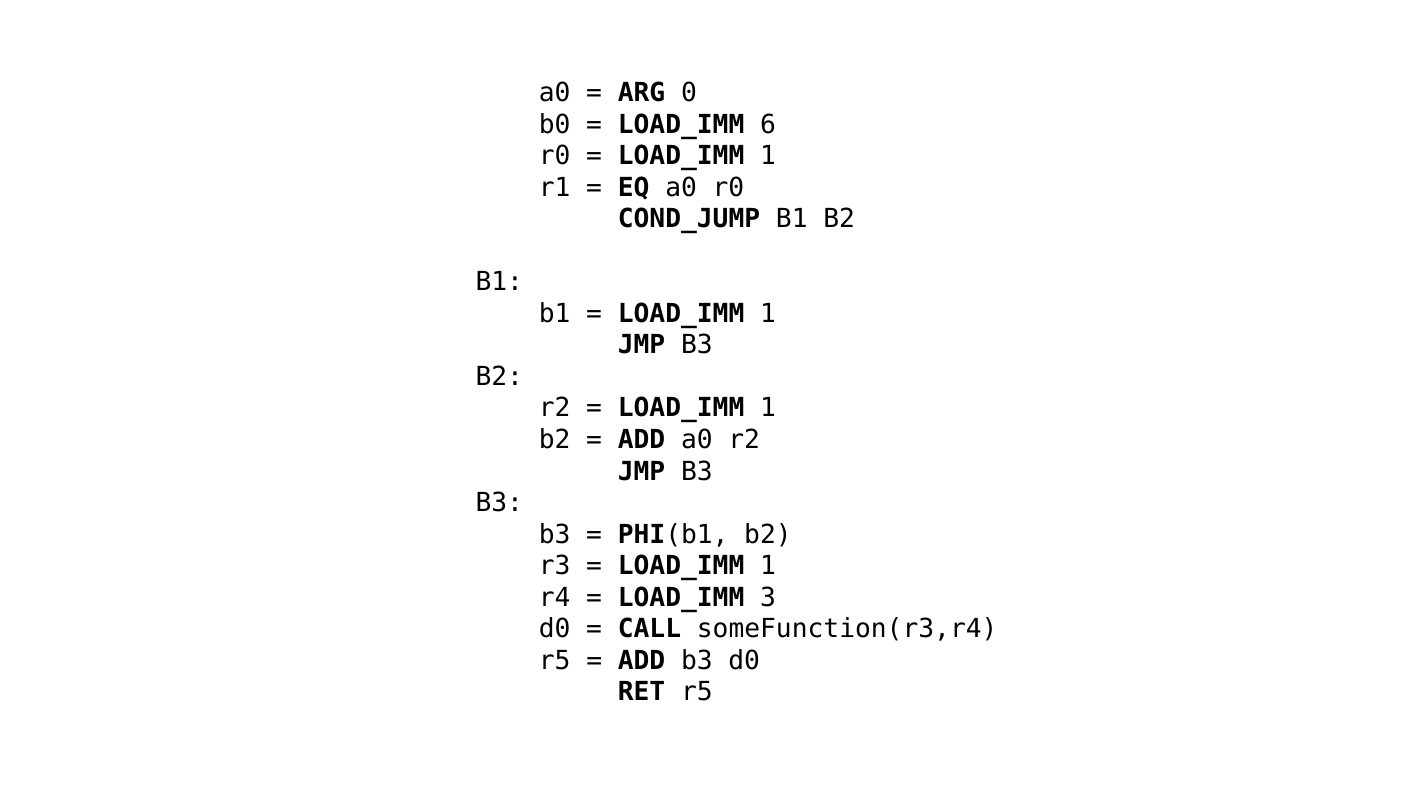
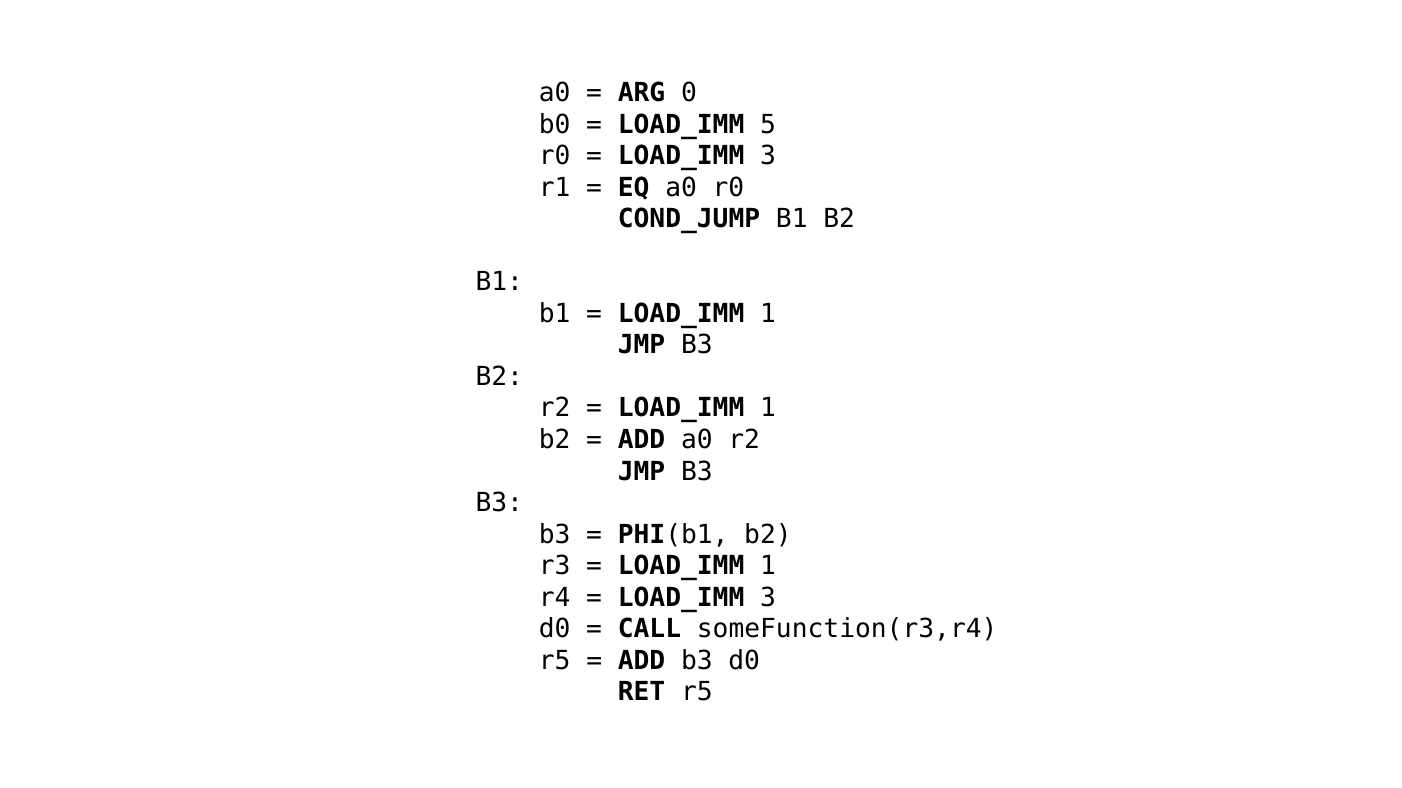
6: 6 -> 5
1 at (768, 156): 1 -> 3
